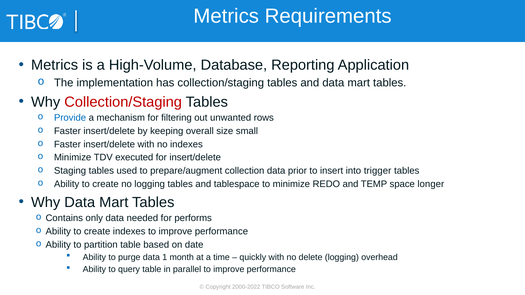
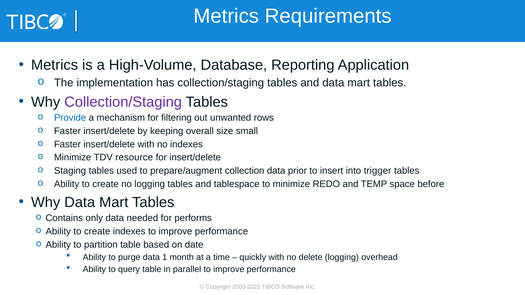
Collection/Staging at (123, 102) colour: red -> purple
executed: executed -> resource
longer: longer -> before
